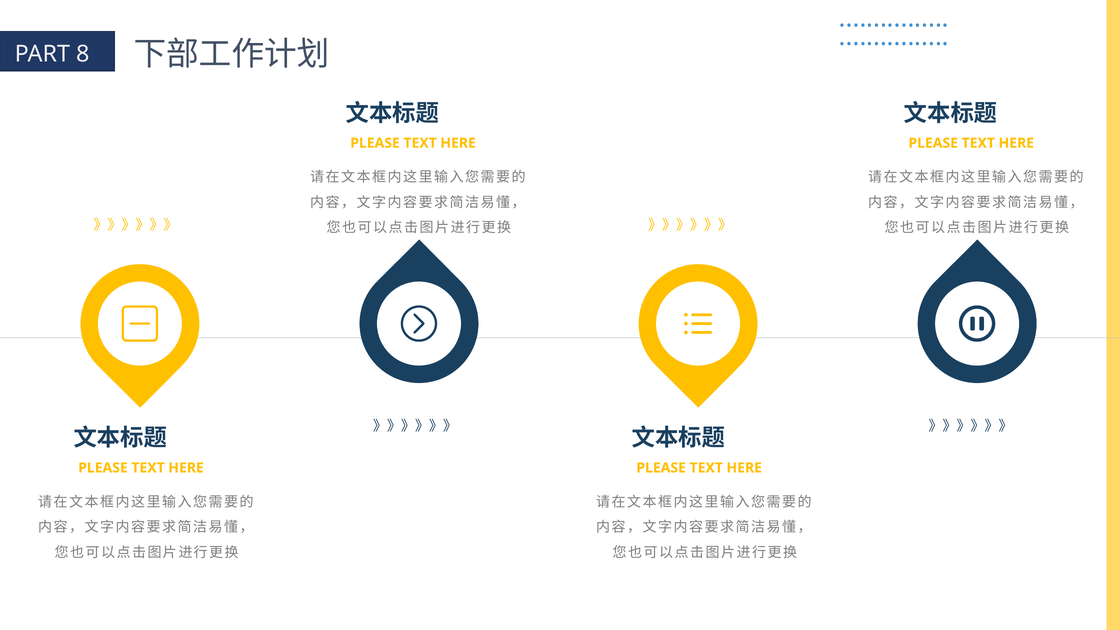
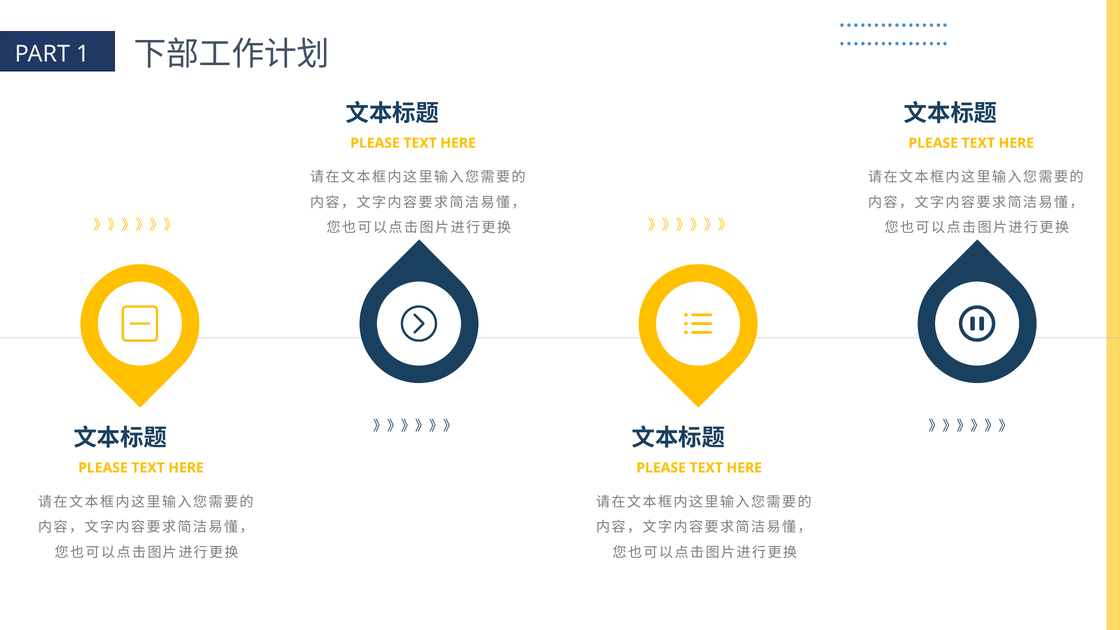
8: 8 -> 1
